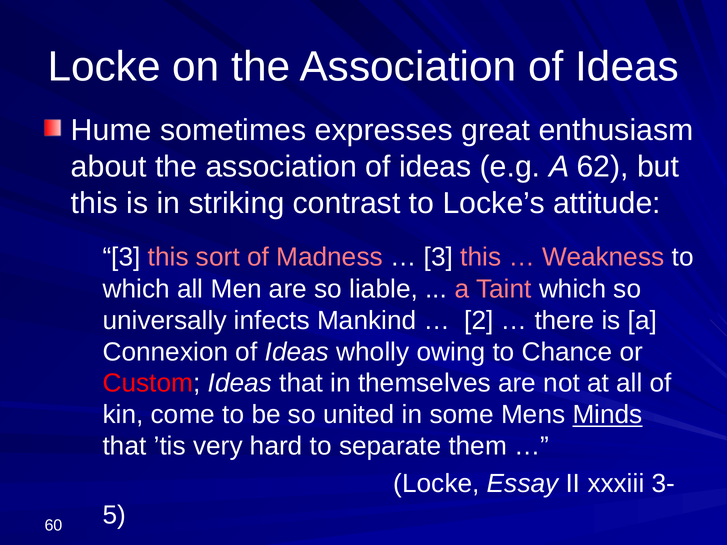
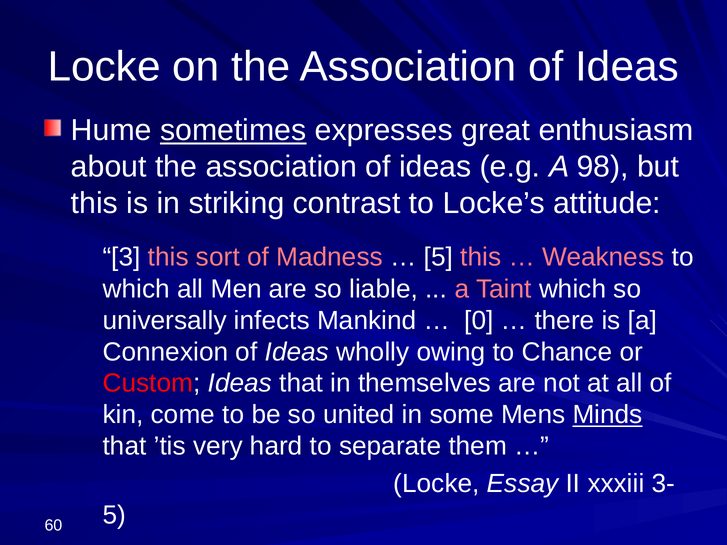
sometimes underline: none -> present
62: 62 -> 98
3 at (438, 257): 3 -> 5
2: 2 -> 0
